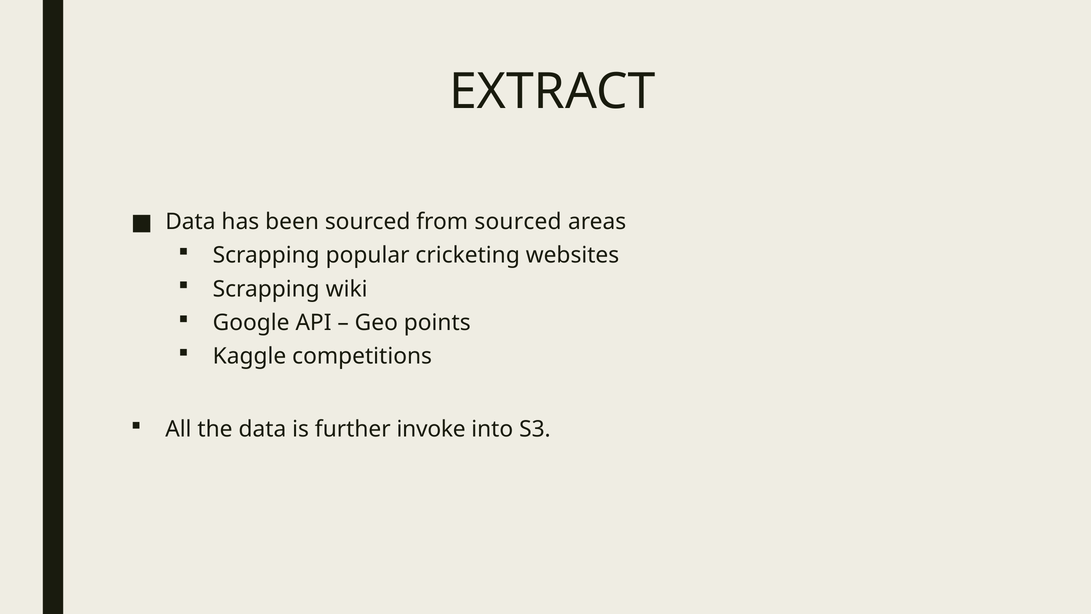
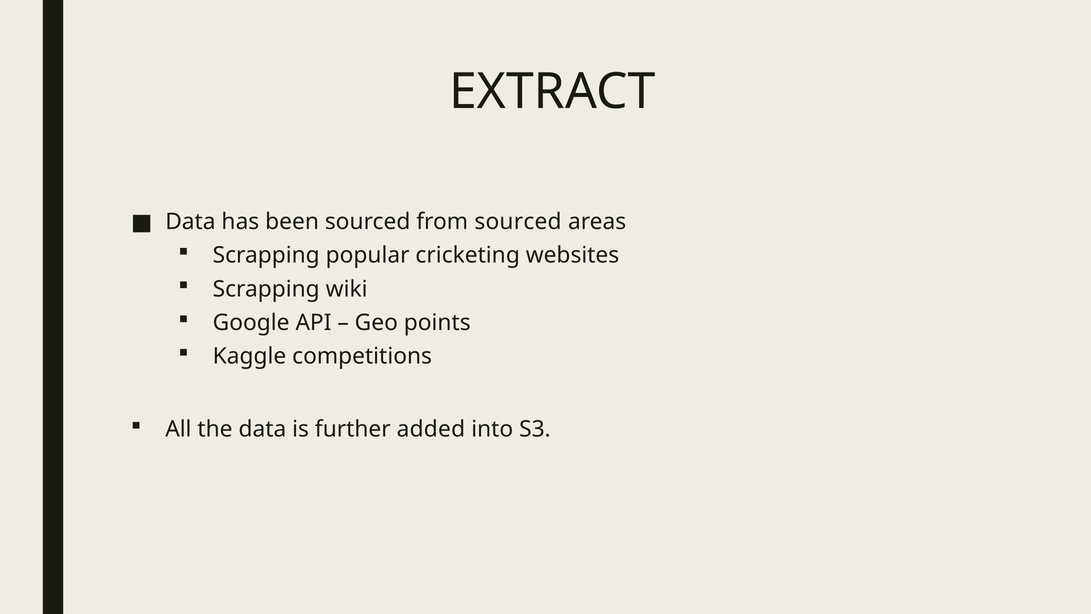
invoke: invoke -> added
